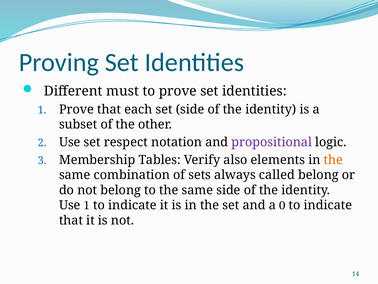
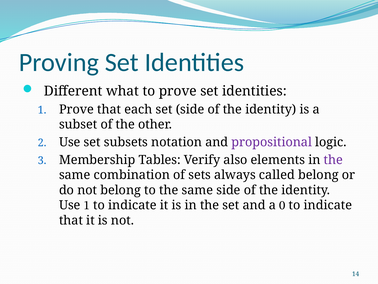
must: must -> what
respect: respect -> subsets
the at (333, 160) colour: orange -> purple
